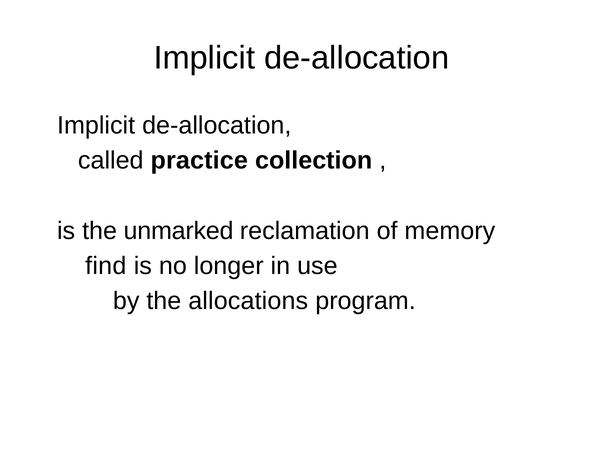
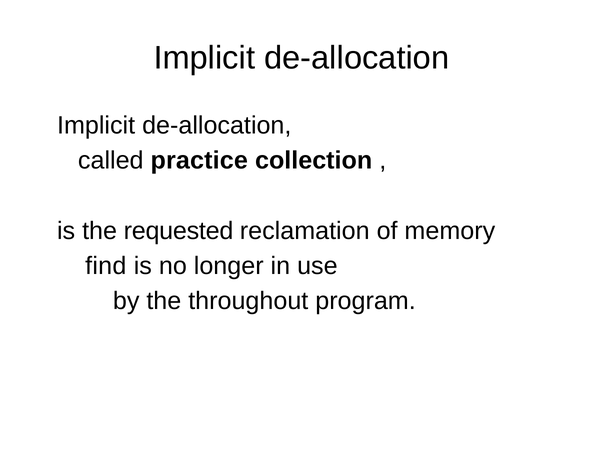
unmarked: unmarked -> requested
allocations: allocations -> throughout
